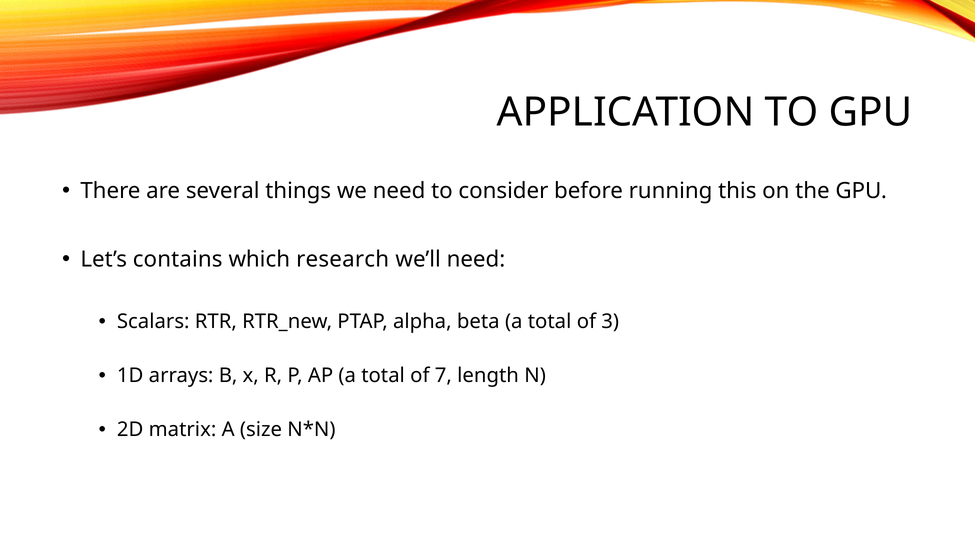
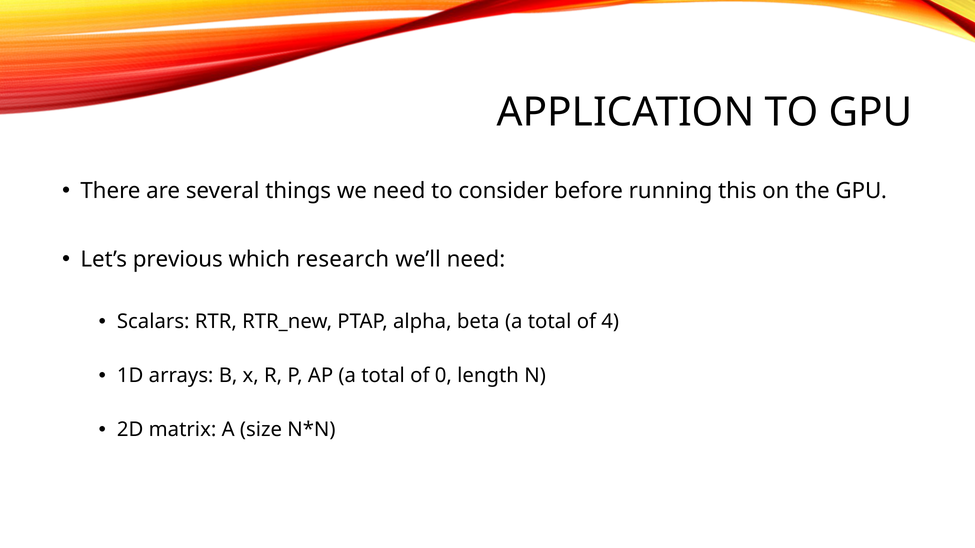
contains: contains -> previous
3: 3 -> 4
7: 7 -> 0
